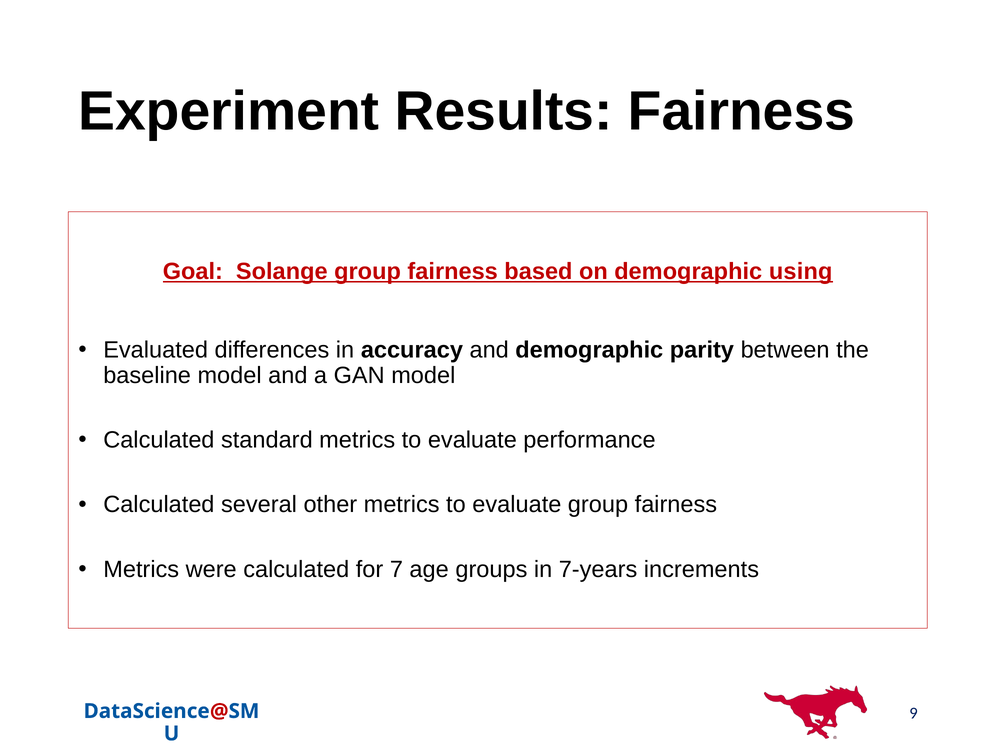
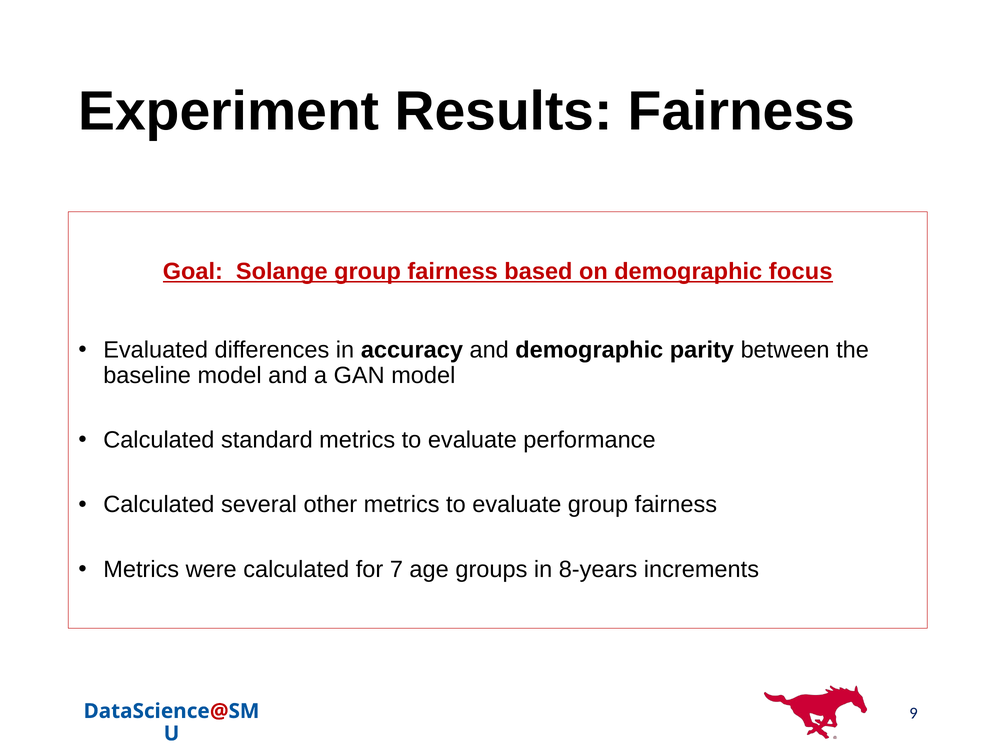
using: using -> focus
7-years: 7-years -> 8-years
